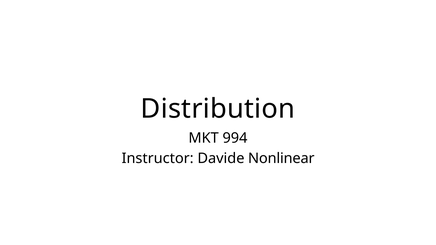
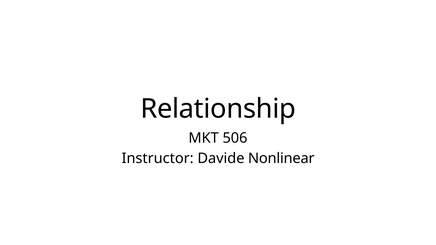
Distribution: Distribution -> Relationship
994: 994 -> 506
